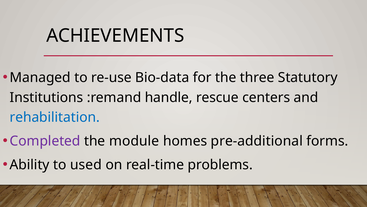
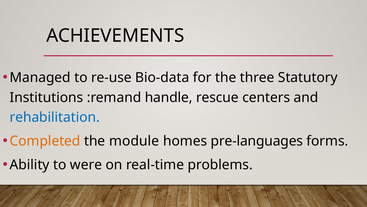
Completed colour: purple -> orange
pre-additional: pre-additional -> pre-languages
used: used -> were
